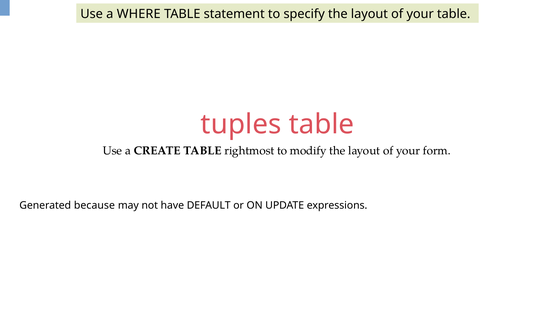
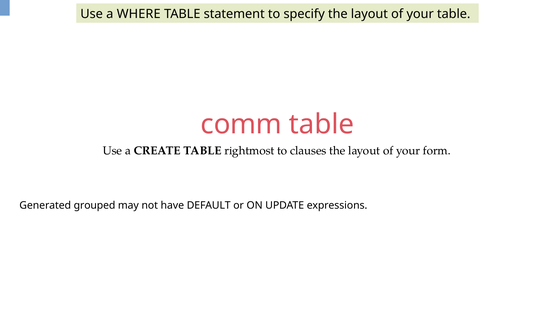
tuples: tuples -> comm
modify: modify -> clauses
because: because -> grouped
